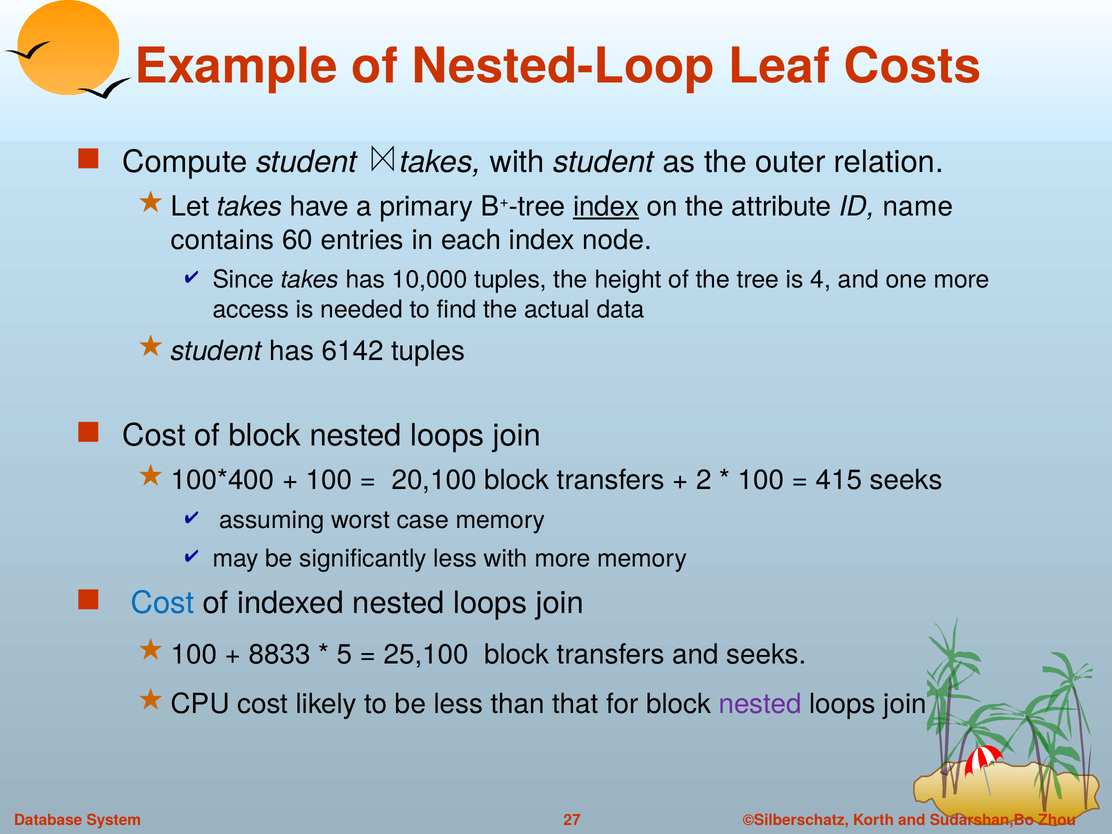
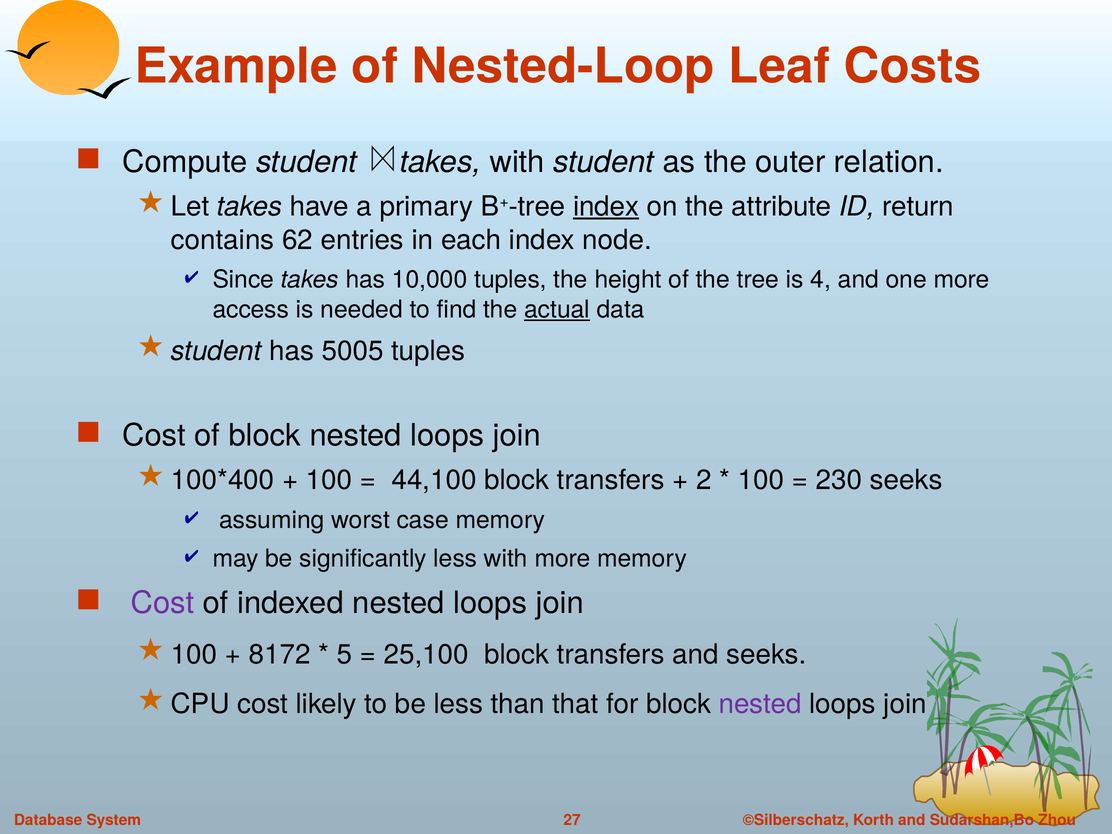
name: name -> return
60: 60 -> 62
actual underline: none -> present
6142: 6142 -> 5005
20,100: 20,100 -> 44,100
415: 415 -> 230
Cost at (163, 603) colour: blue -> purple
8833: 8833 -> 8172
